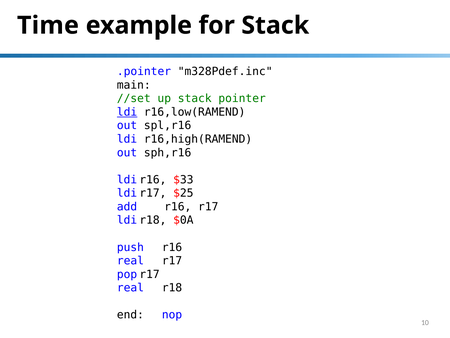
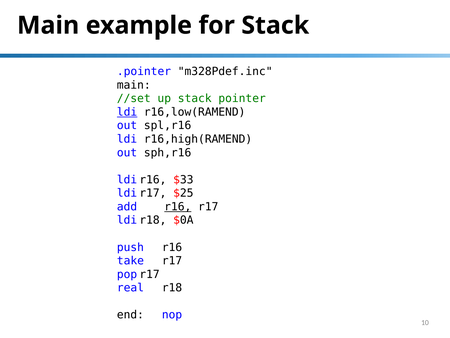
Time at (48, 25): Time -> Main
r16 at (178, 206) underline: none -> present
real at (130, 260): real -> take
